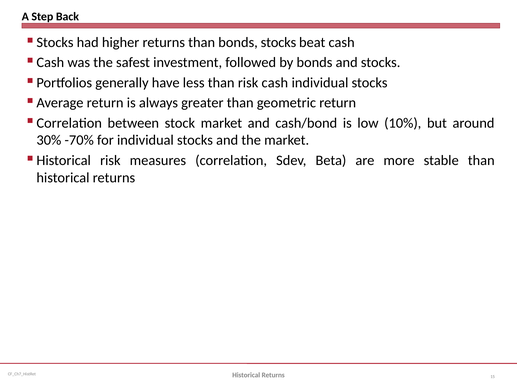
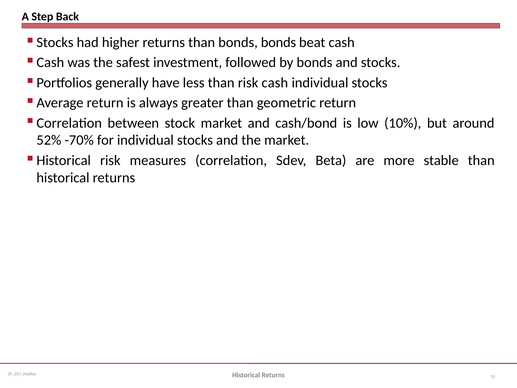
bonds stocks: stocks -> bonds
30%: 30% -> 52%
